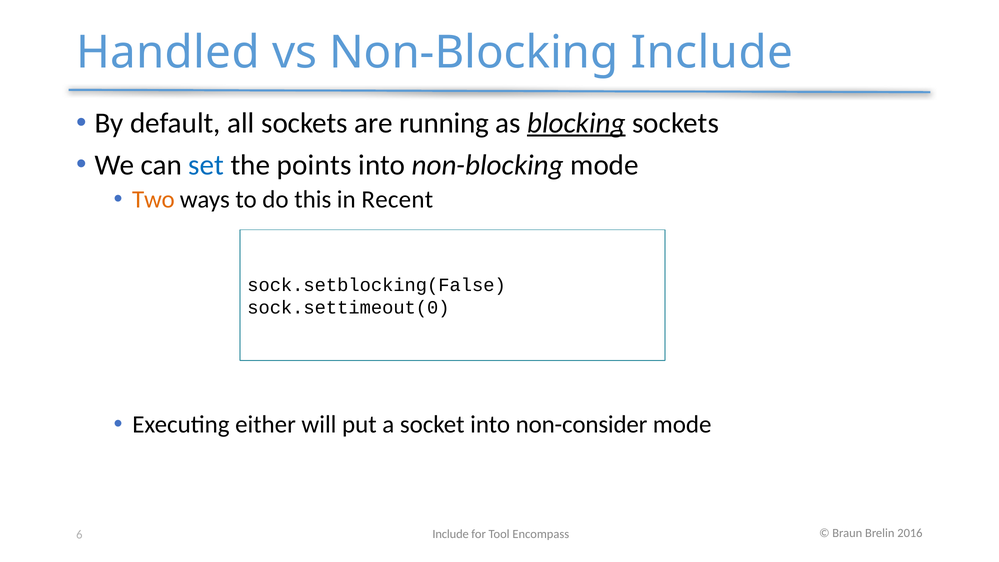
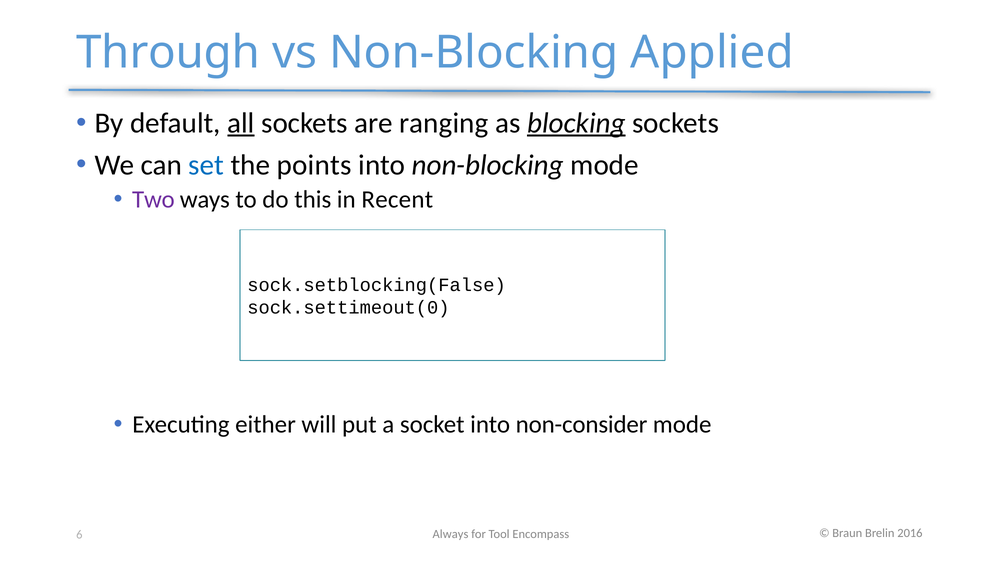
Handled: Handled -> Through
Non-Blocking Include: Include -> Applied
all underline: none -> present
running: running -> ranging
Two colour: orange -> purple
Include at (451, 534): Include -> Always
